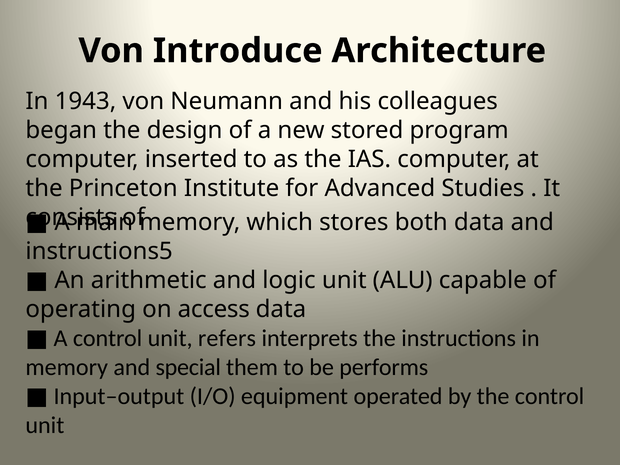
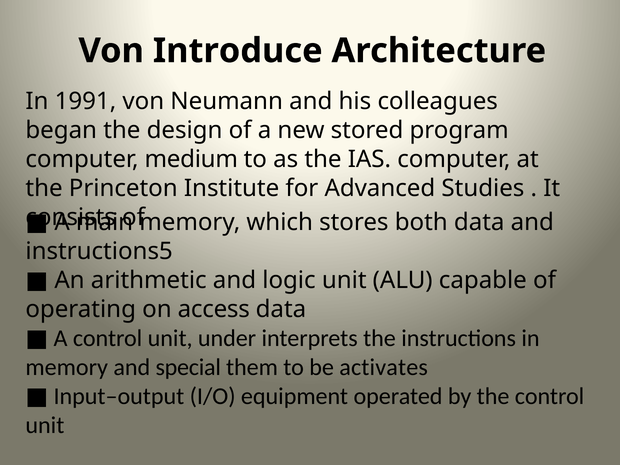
1943: 1943 -> 1991
inserted: inserted -> medium
refers: refers -> under
performs: performs -> activates
